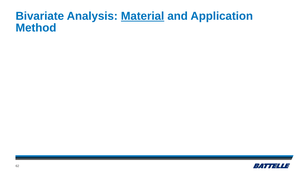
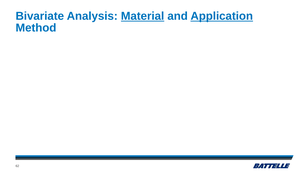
Application underline: none -> present
